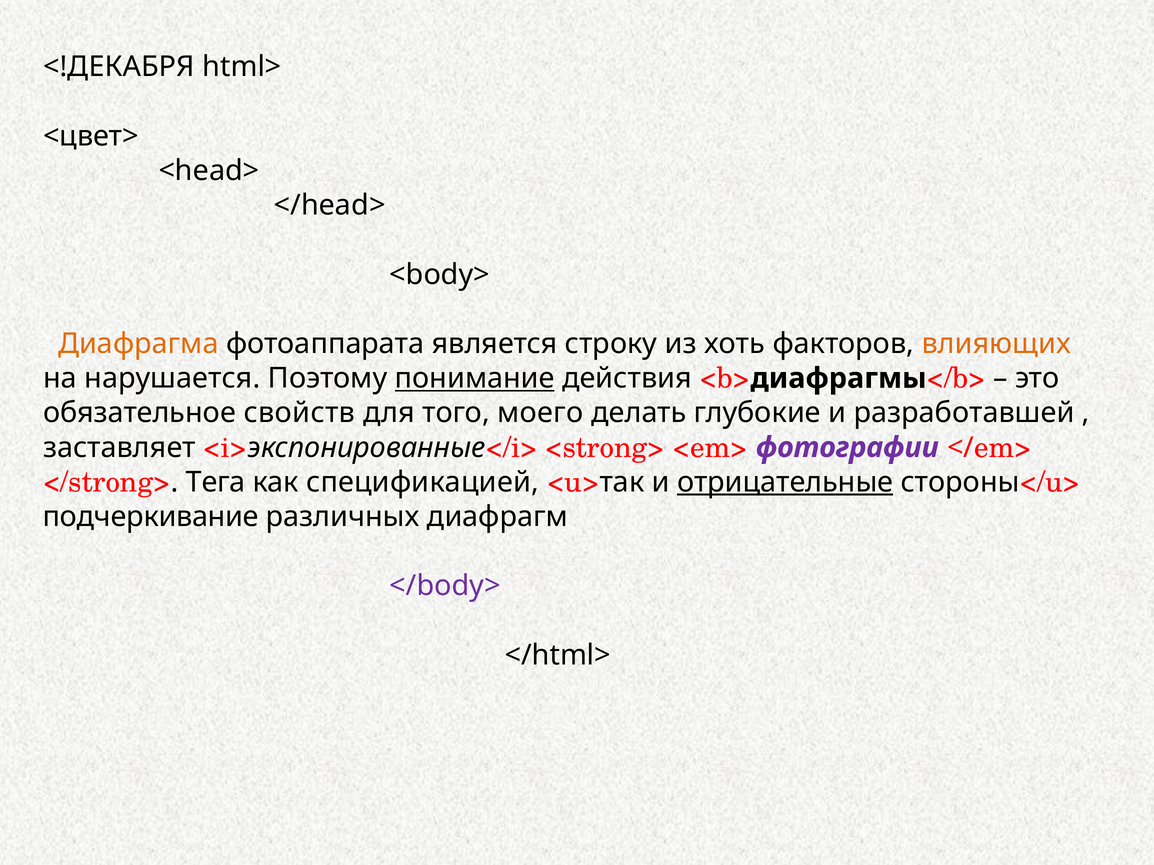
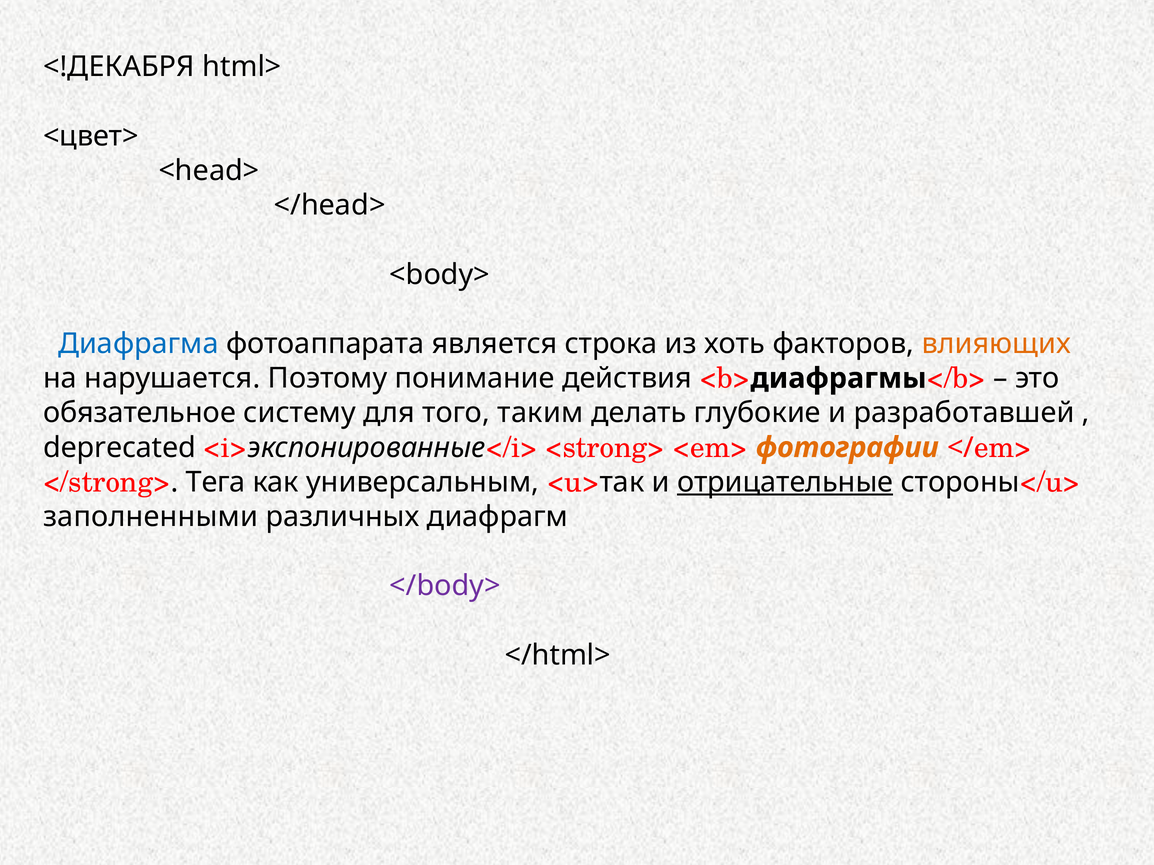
Диафрагма colour: orange -> blue
строку: строку -> строка
понимание underline: present -> none
свойств: свойств -> систему
моего: моего -> таким
заставляет: заставляет -> deprecated
фотографии colour: purple -> orange
спецификацией: спецификацией -> универсальным
подчеркивание: подчеркивание -> заполненными
